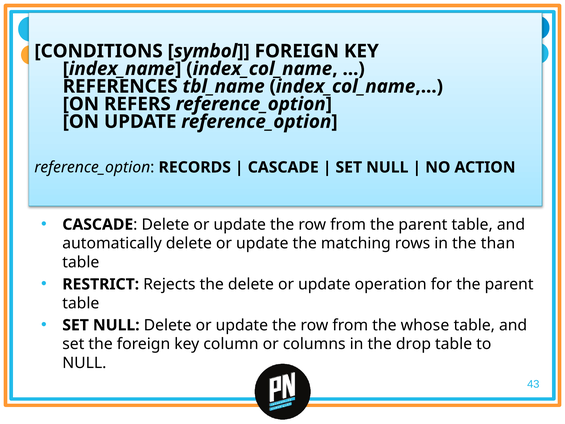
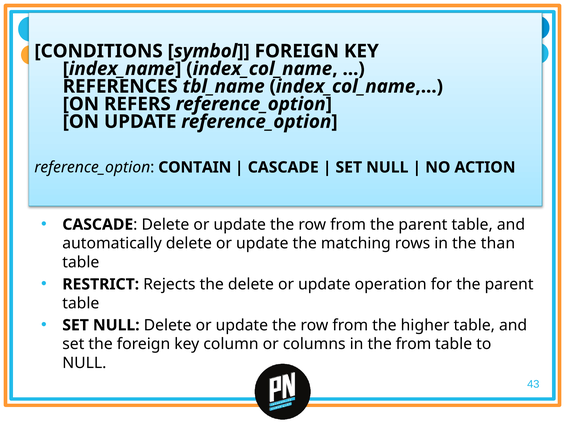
RECORDS: RECORDS -> CONTAIN
whose: whose -> higher
the drop: drop -> from
